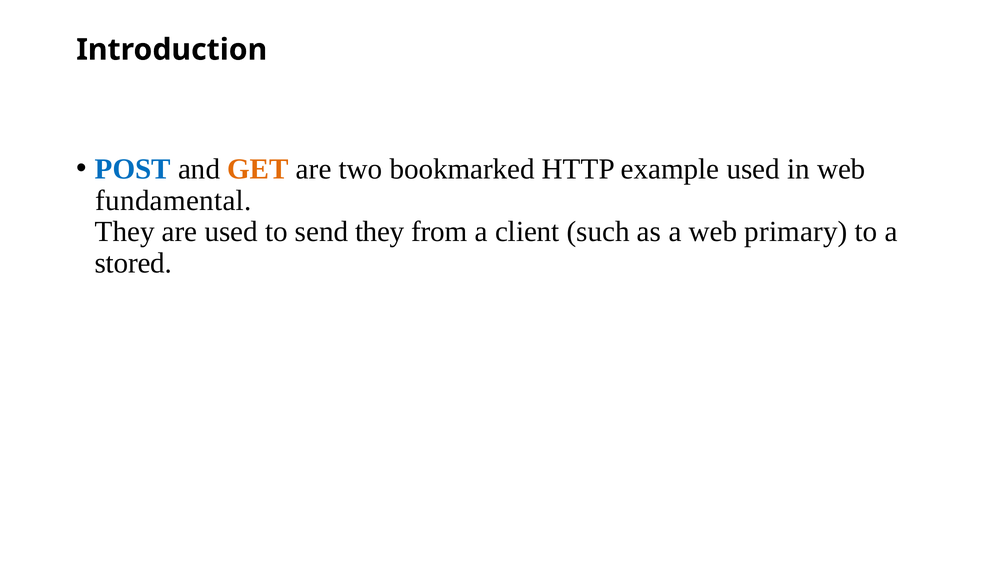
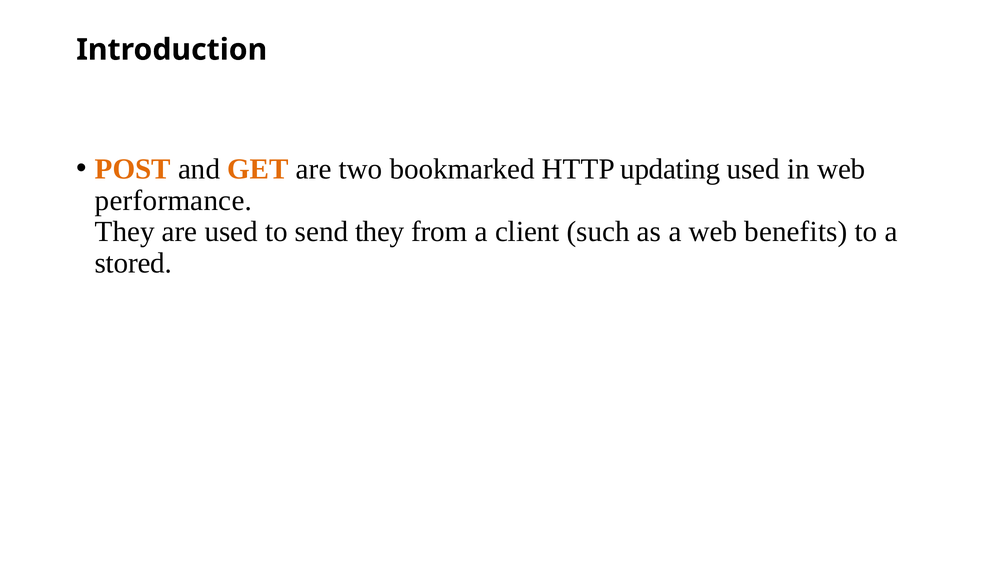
POST colour: blue -> orange
example: example -> updating
fundamental: fundamental -> performance
primary: primary -> benefits
